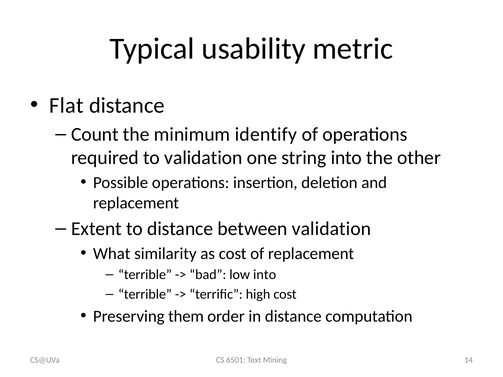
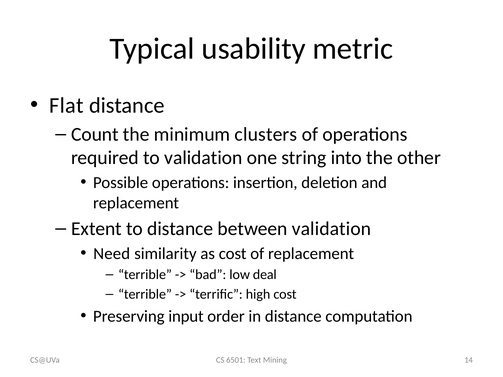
identify: identify -> clusters
What: What -> Need
low into: into -> deal
them: them -> input
